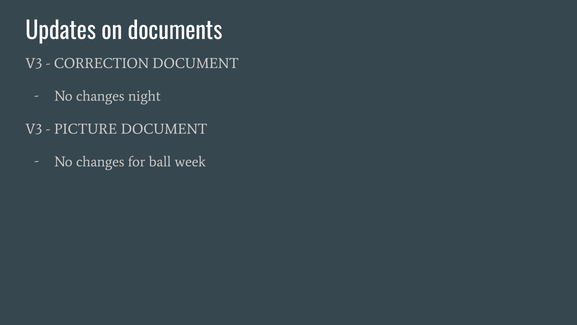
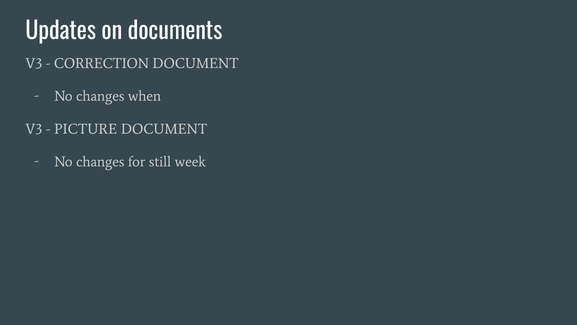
night: night -> when
ball: ball -> still
